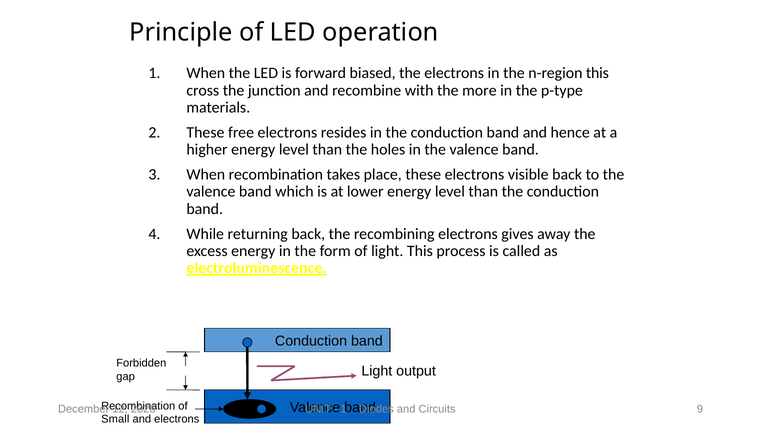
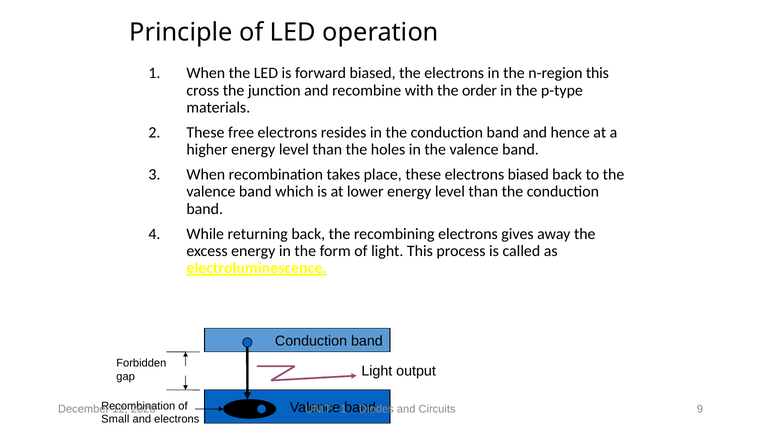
more: more -> order
electrons visible: visible -> biased
